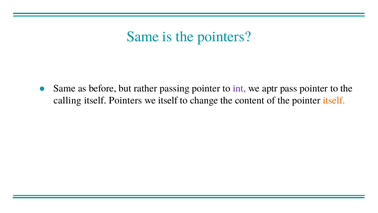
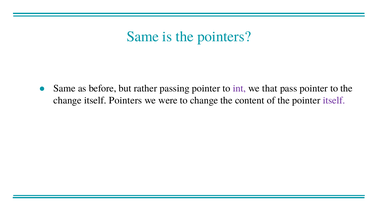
aptr: aptr -> that
calling at (67, 100): calling -> change
we itself: itself -> were
itself at (334, 100) colour: orange -> purple
